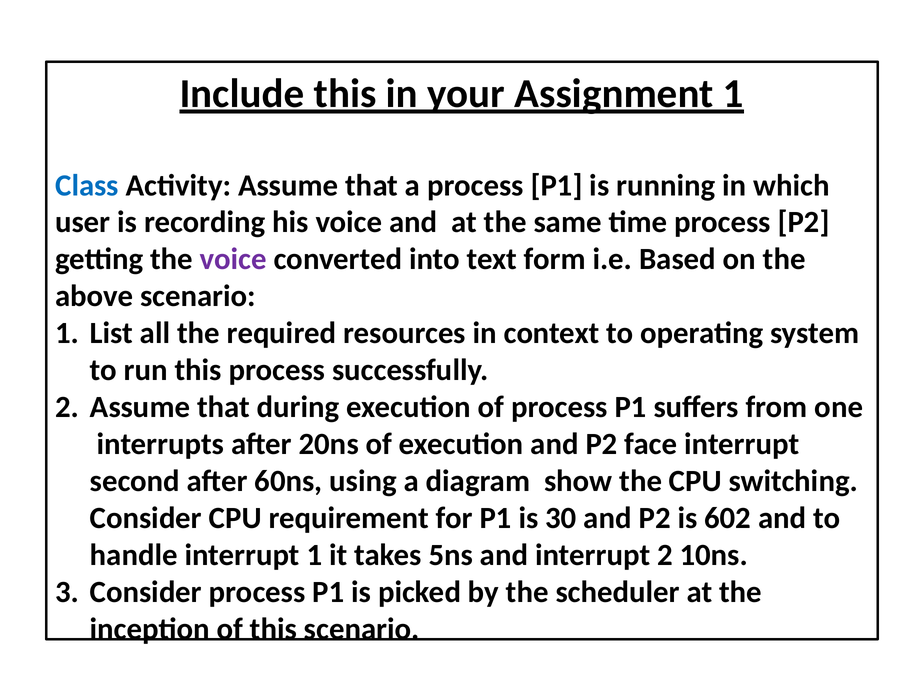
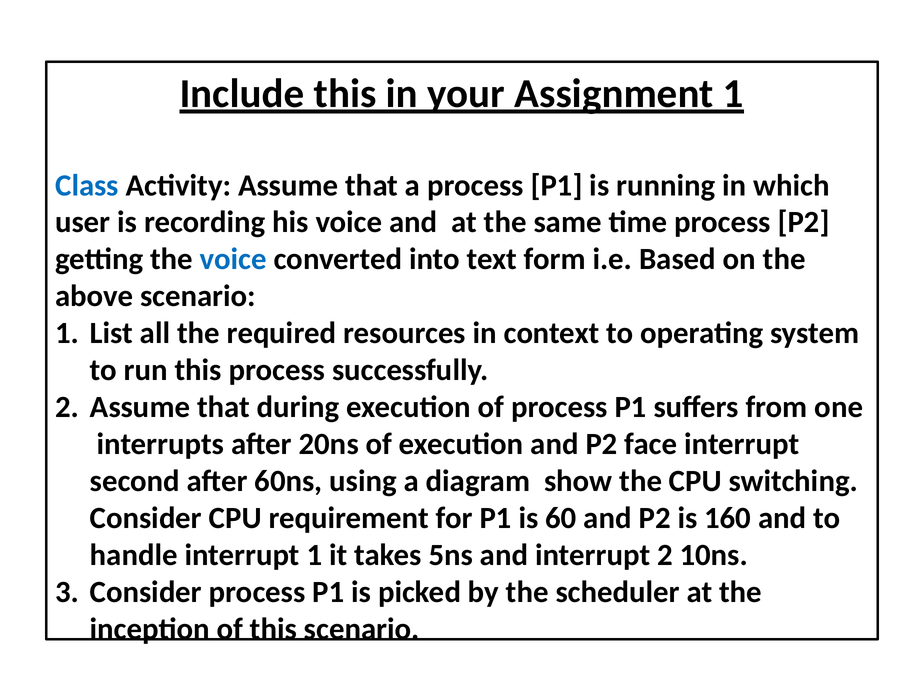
voice at (233, 259) colour: purple -> blue
30: 30 -> 60
602: 602 -> 160
